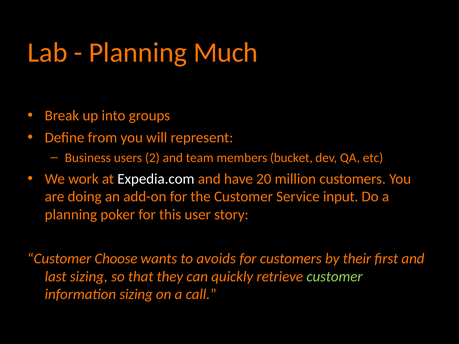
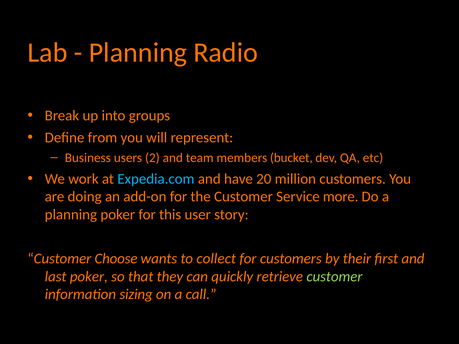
Much: Much -> Radio
Expedia.com colour: white -> light blue
input: input -> more
avoids: avoids -> collect
last sizing: sizing -> poker
